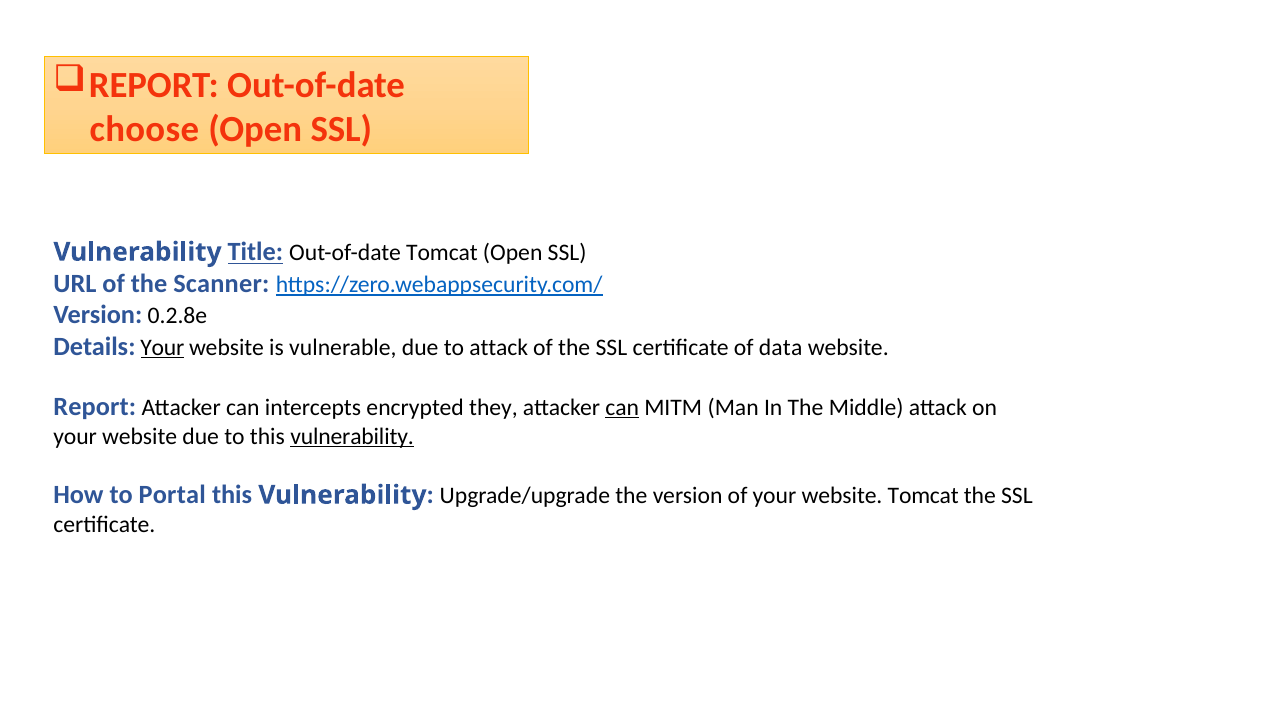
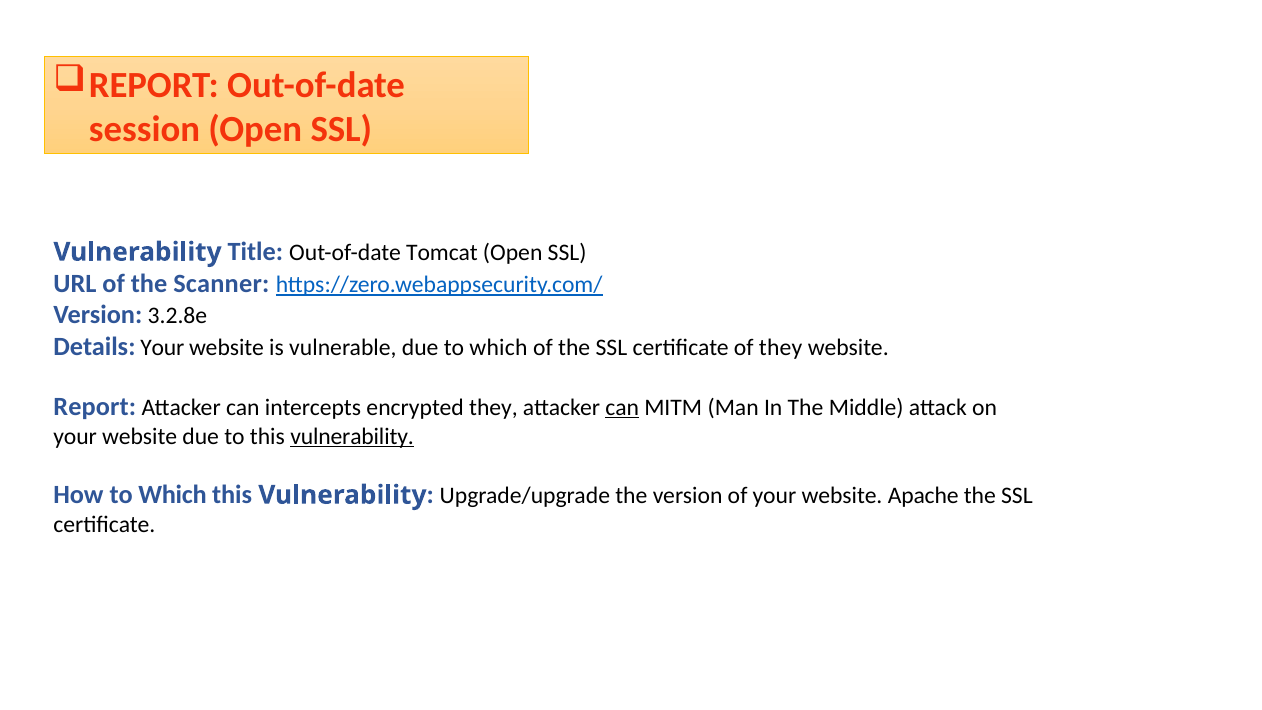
choose: choose -> session
Title underline: present -> none
0.2.8e: 0.2.8e -> 3.2.8e
Your at (162, 348) underline: present -> none
due to attack: attack -> which
of data: data -> they
How to Portal: Portal -> Which
website Tomcat: Tomcat -> Apache
